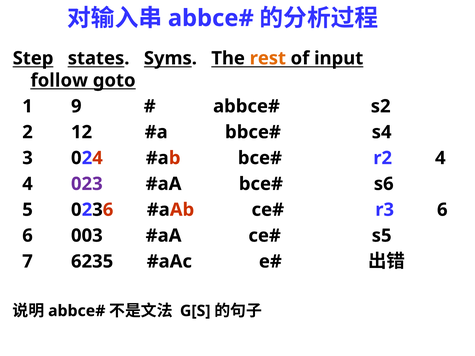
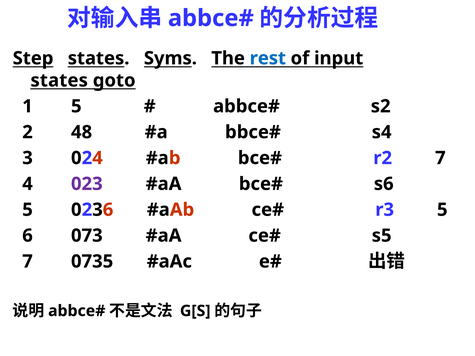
rest colour: orange -> blue
follow at (59, 80): follow -> states
1 9: 9 -> 5
12: 12 -> 48
r2 4: 4 -> 7
r3 6: 6 -> 5
003: 003 -> 073
6235: 6235 -> 0735
